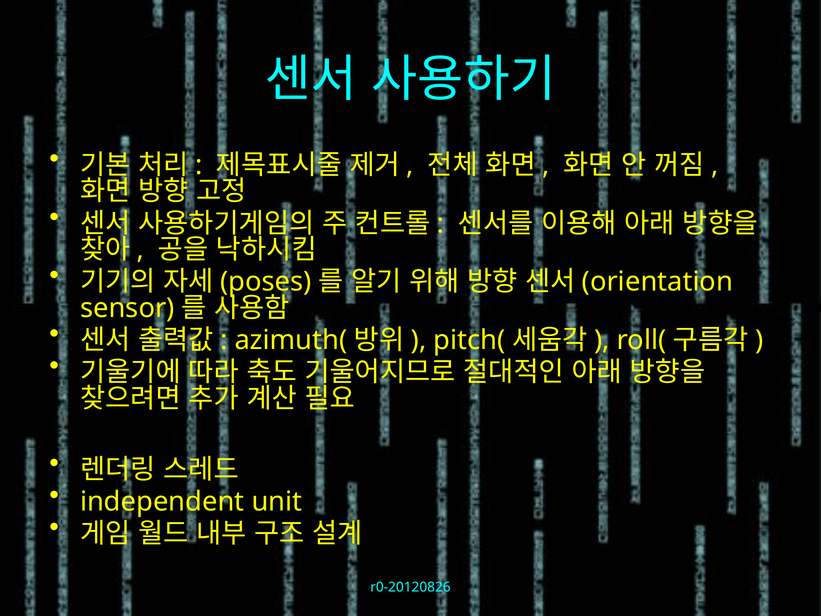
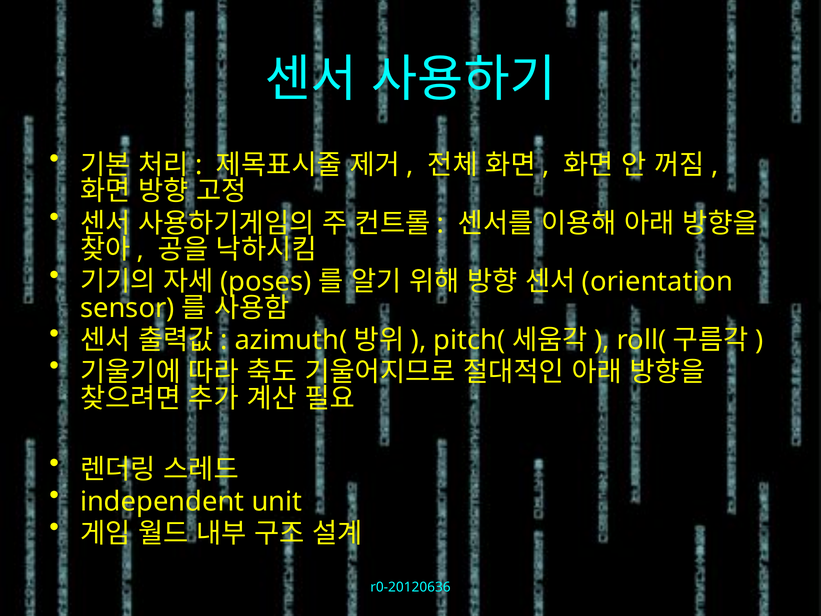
r0-20120826: r0-20120826 -> r0-20120636
